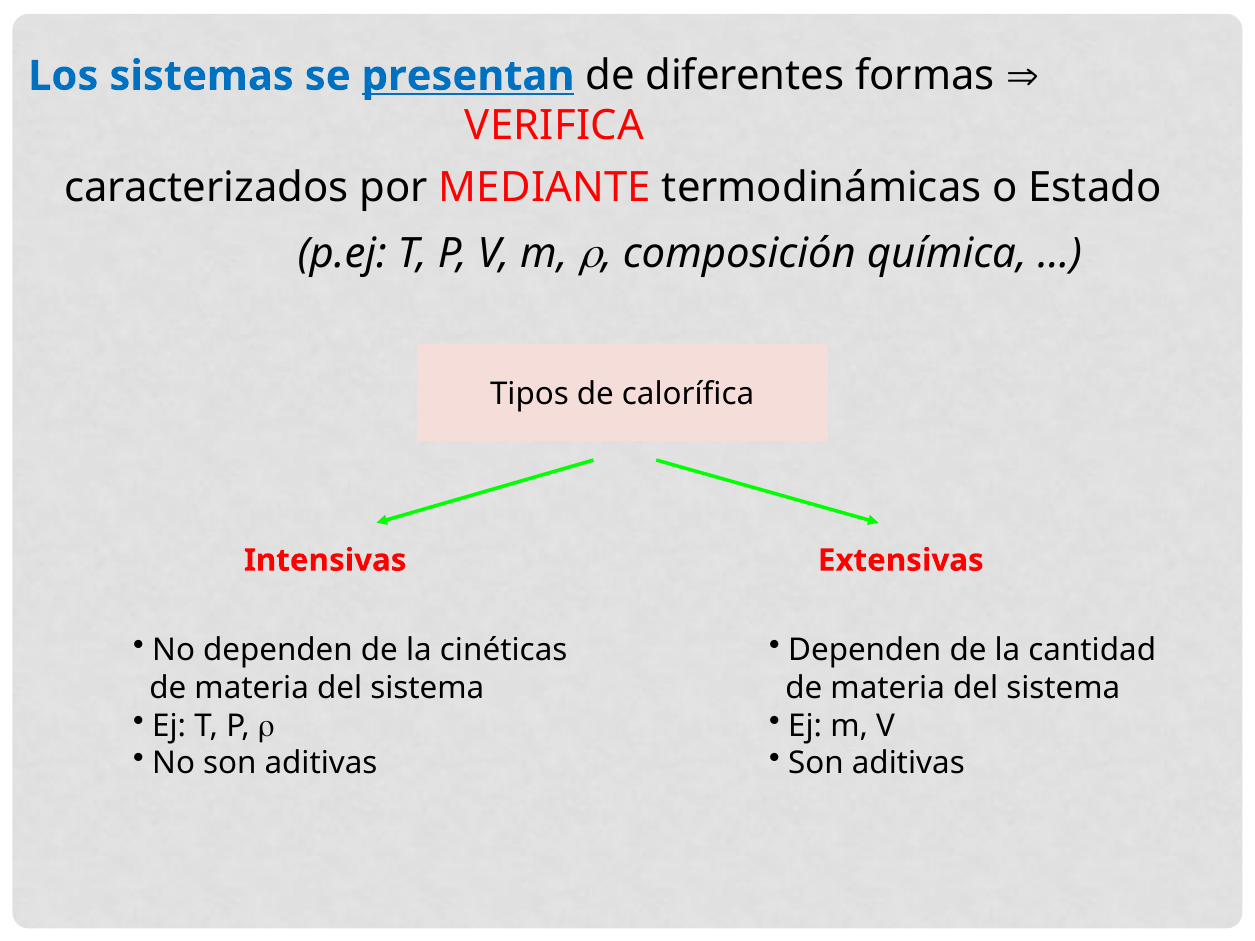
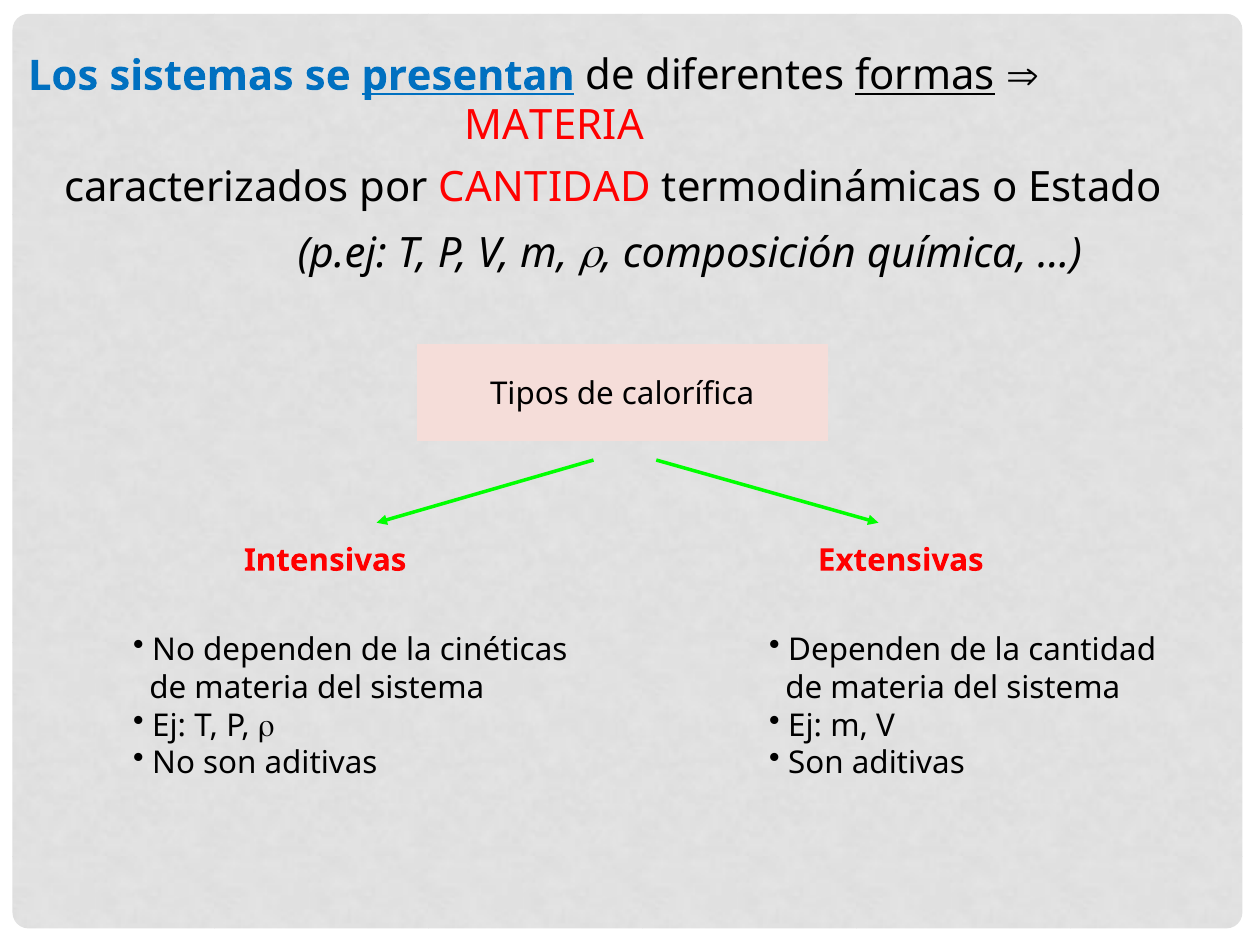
formas underline: none -> present
VERIFICA at (554, 126): VERIFICA -> MATERIA
por MEDIANTE: MEDIANTE -> CANTIDAD
